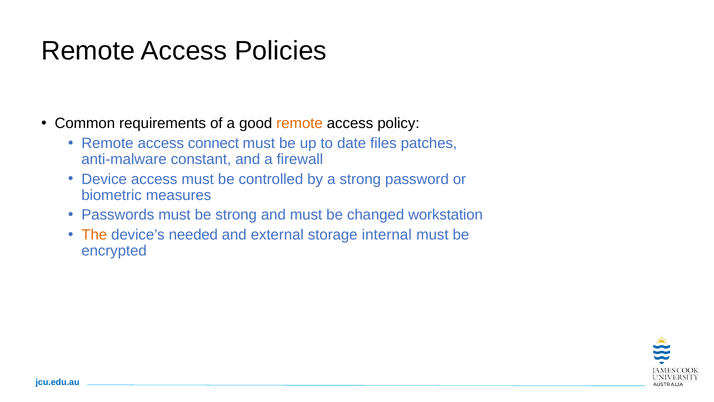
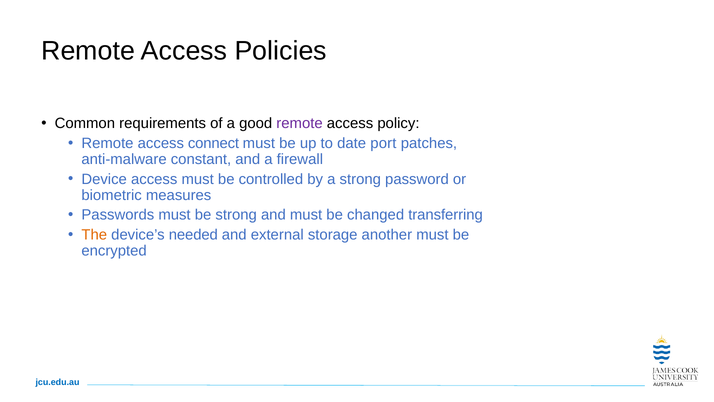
remote at (300, 123) colour: orange -> purple
files: files -> port
workstation: workstation -> transferring
internal: internal -> another
